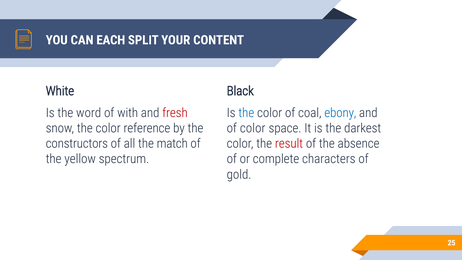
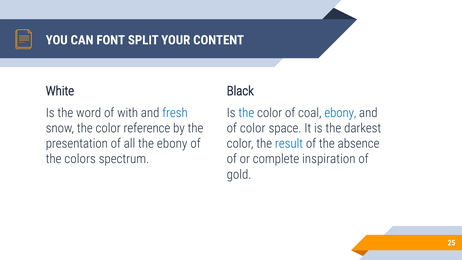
EACH: EACH -> FONT
fresh colour: red -> blue
constructors: constructors -> presentation
the match: match -> ebony
result colour: red -> blue
yellow: yellow -> colors
characters: characters -> inspiration
